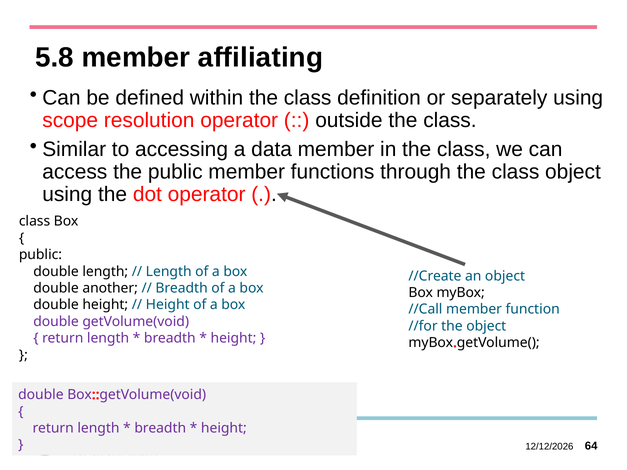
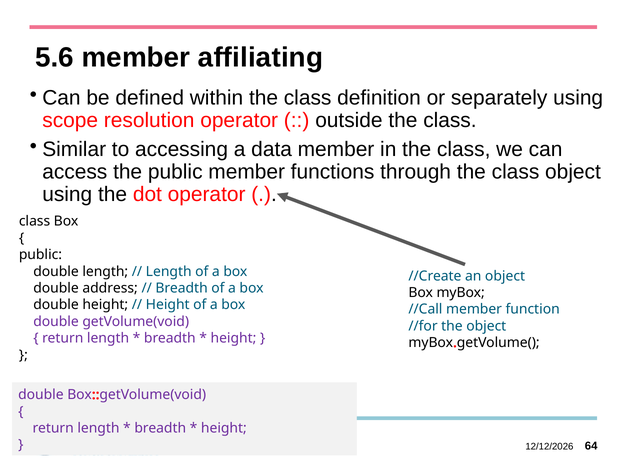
5.8: 5.8 -> 5.6
another: another -> address
